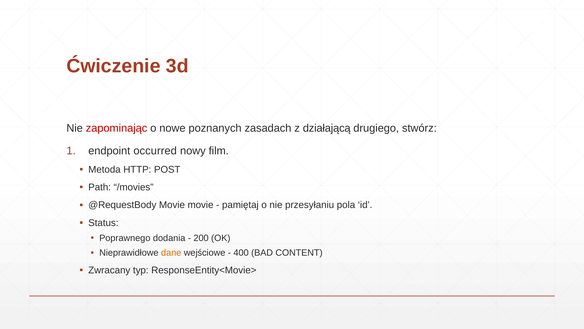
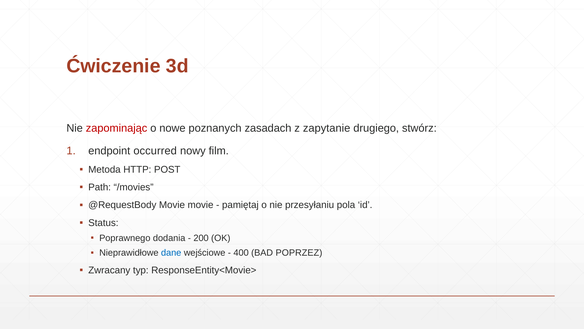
działającą: działającą -> zapytanie
dane colour: orange -> blue
CONTENT: CONTENT -> POPRZEZ
